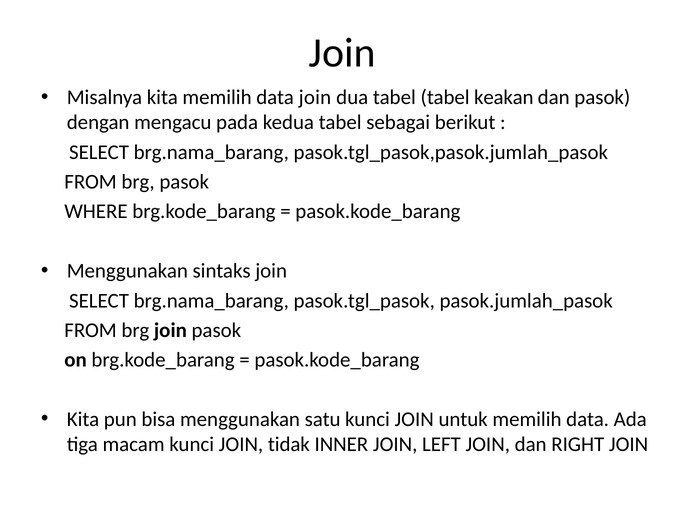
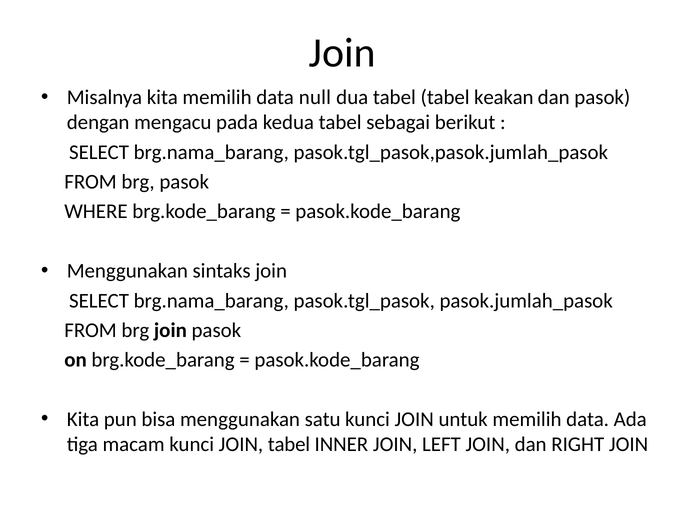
data join: join -> null
JOIN tidak: tidak -> tabel
